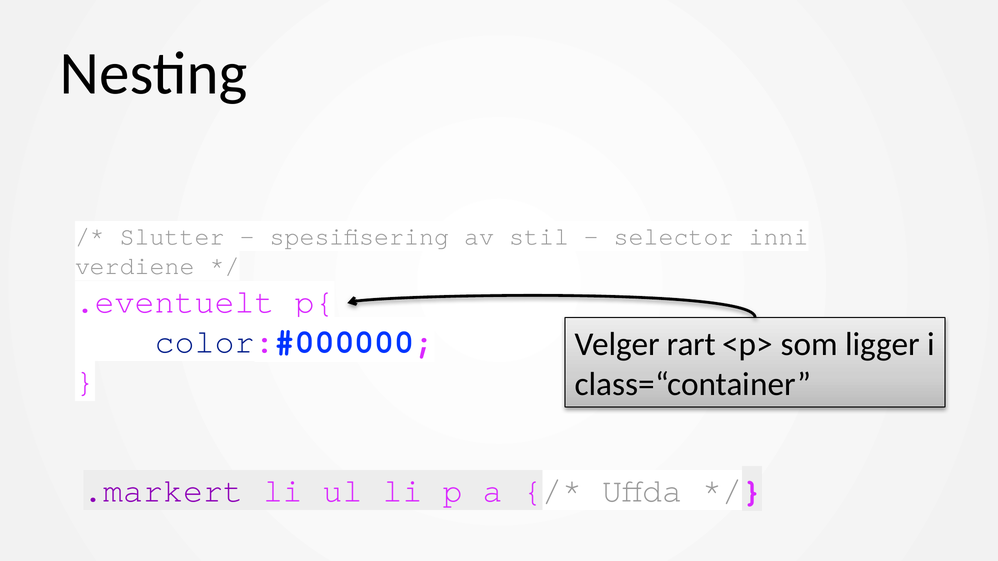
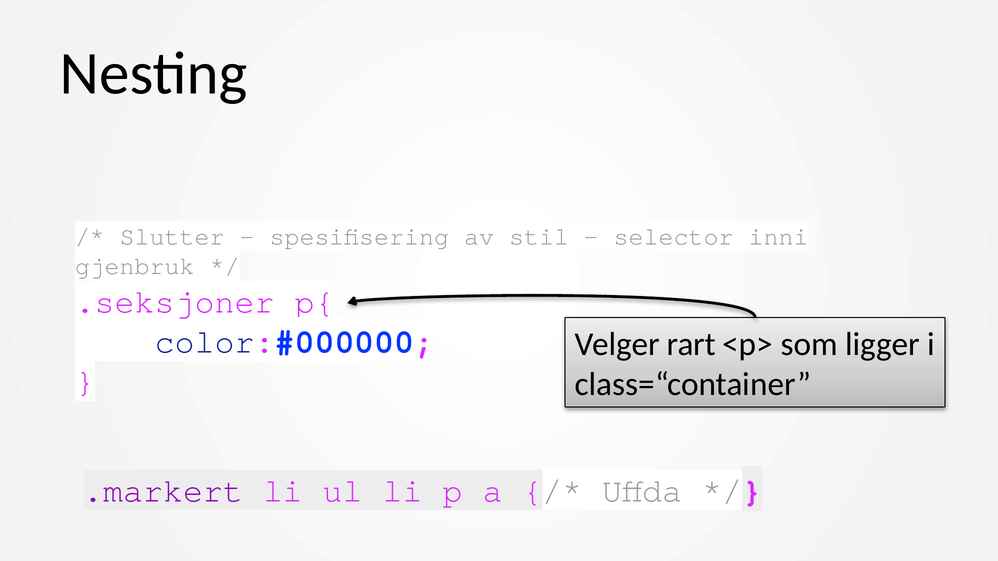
verdiene: verdiene -> gjenbruk
.eventuelt: .eventuelt -> .seksjoner
